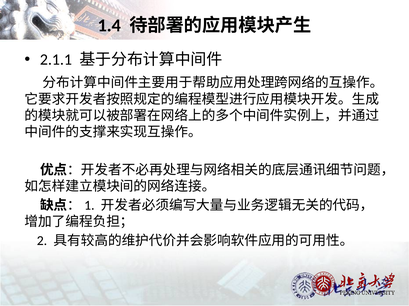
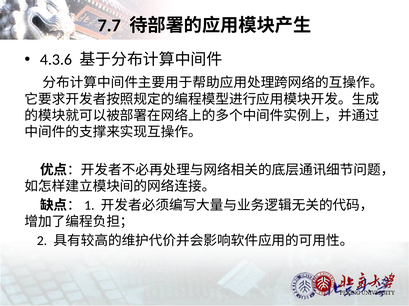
1.4: 1.4 -> 7.7
2.1.1: 2.1.1 -> 4.3.6
